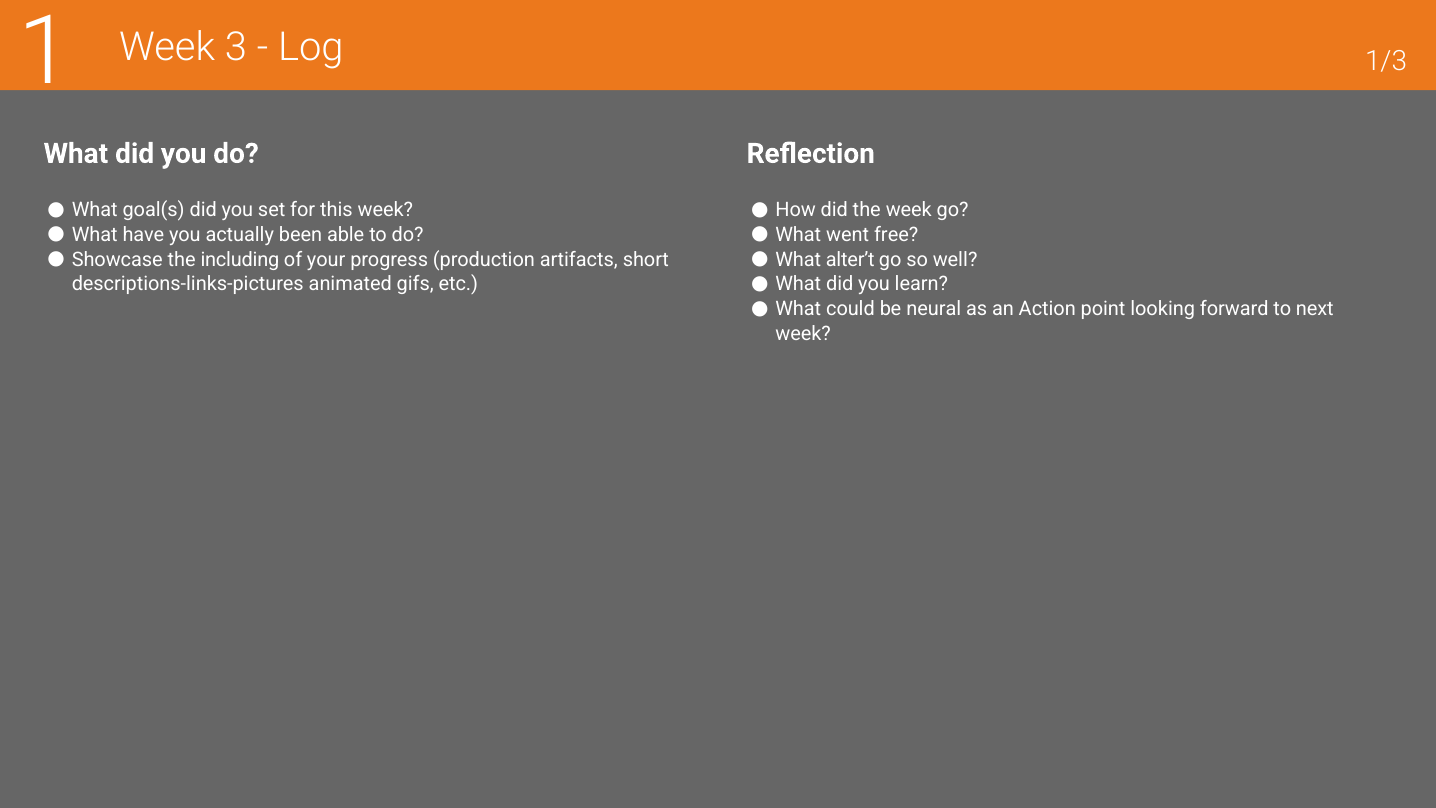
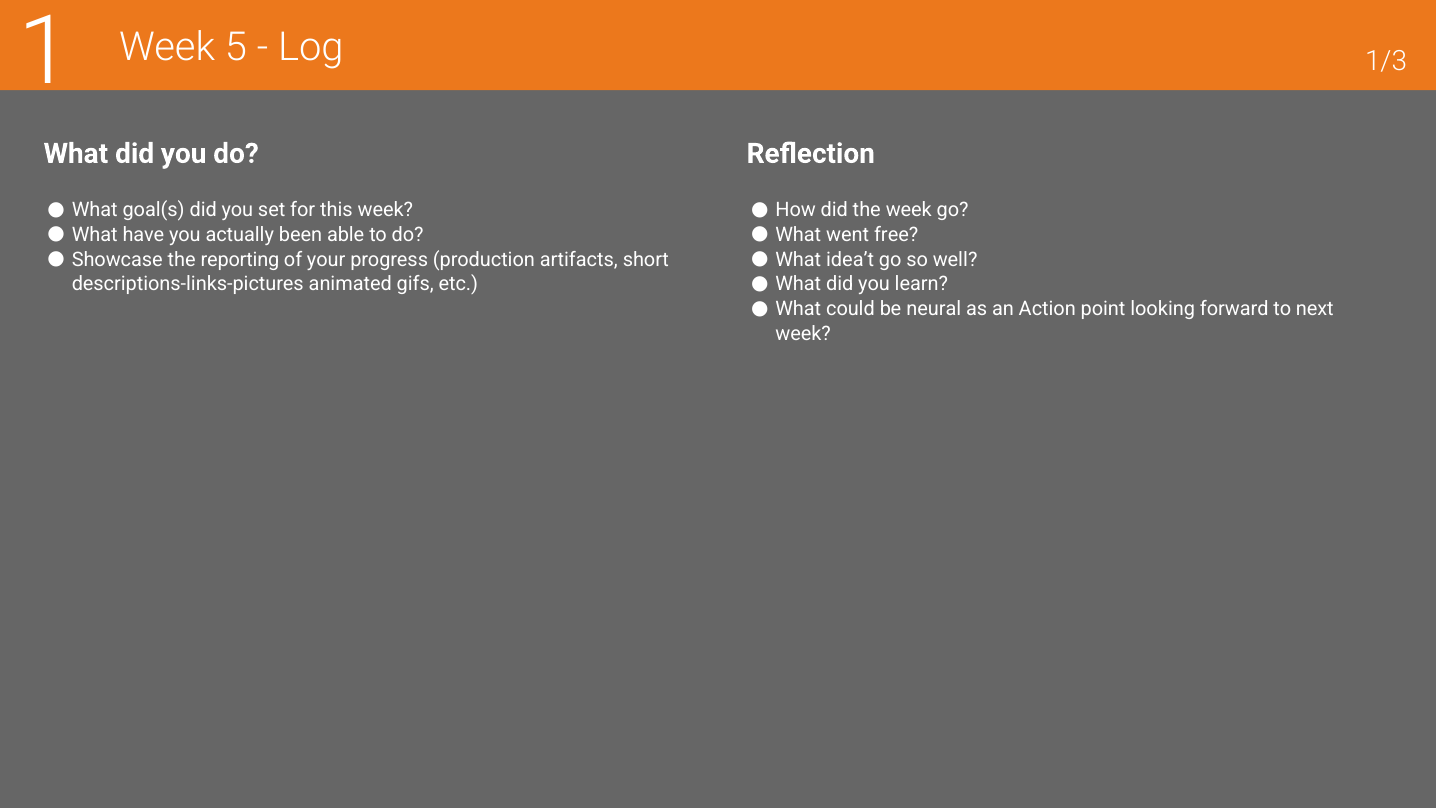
3: 3 -> 5
including: including -> reporting
alter’t: alter’t -> idea’t
